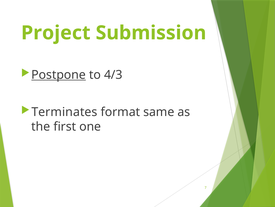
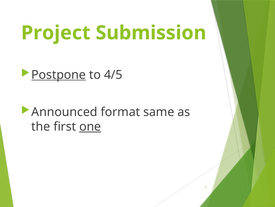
4/3: 4/3 -> 4/5
Terminates: Terminates -> Announced
one underline: none -> present
